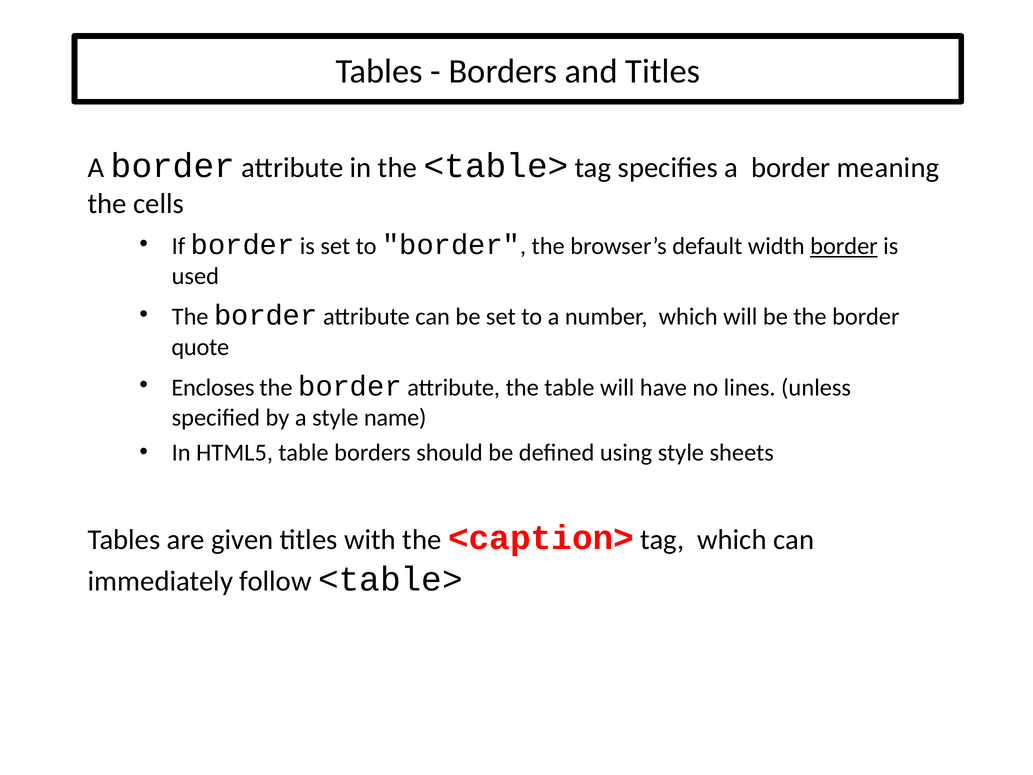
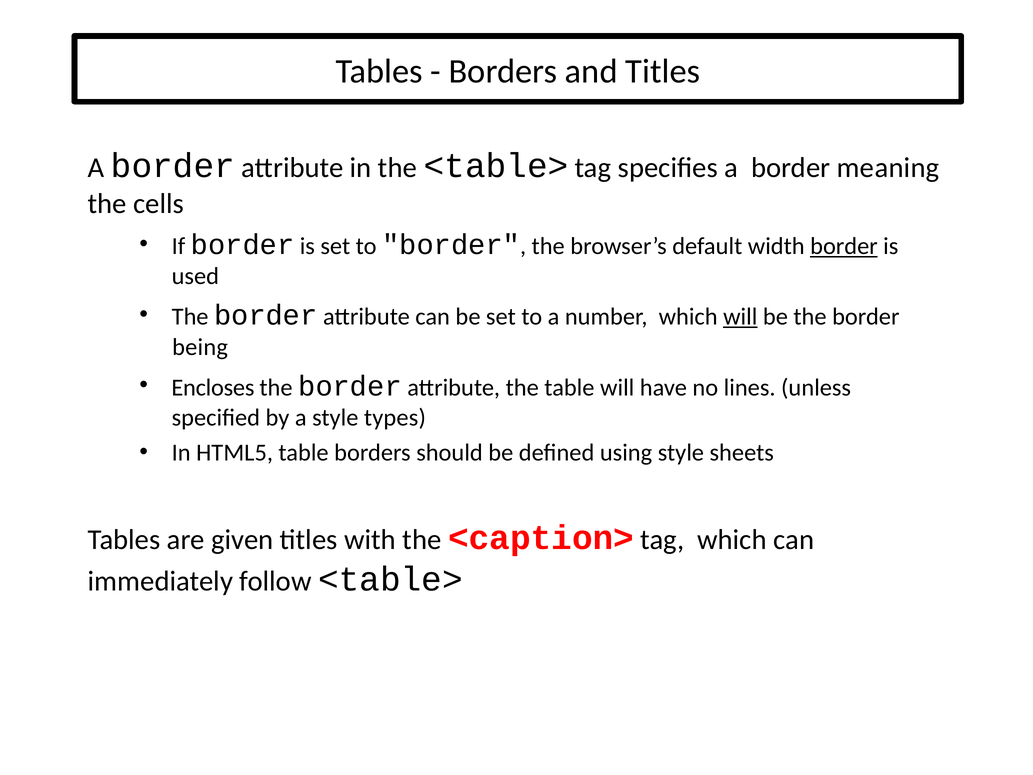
will at (740, 317) underline: none -> present
quote: quote -> being
name: name -> types
